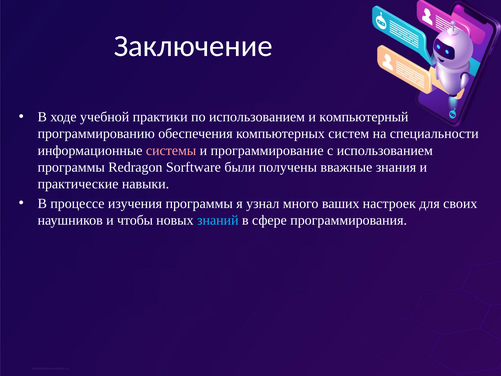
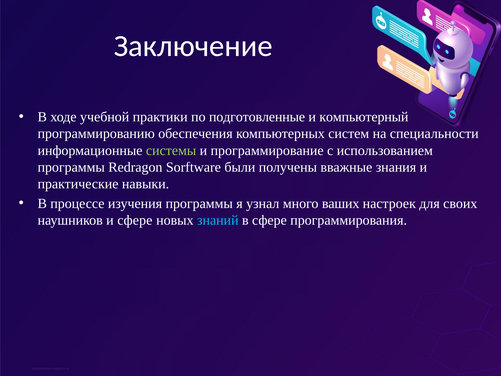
по использованием: использованием -> подготовленные
системы colour: pink -> light green
и чтобы: чтобы -> сфере
